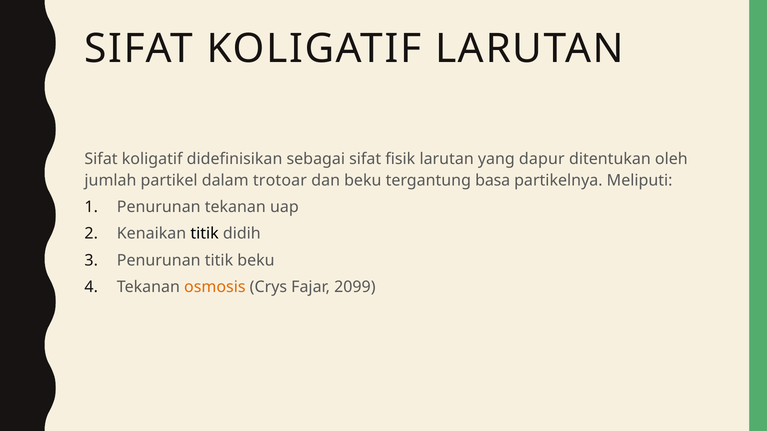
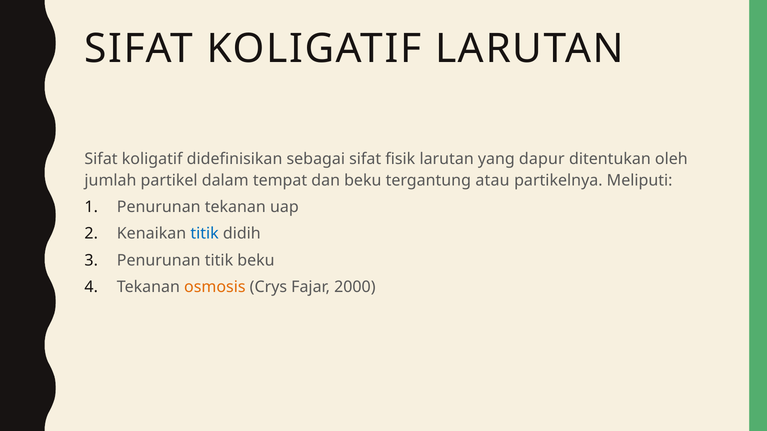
trotoar: trotoar -> tempat
basa: basa -> atau
titik at (205, 234) colour: black -> blue
2099: 2099 -> 2000
